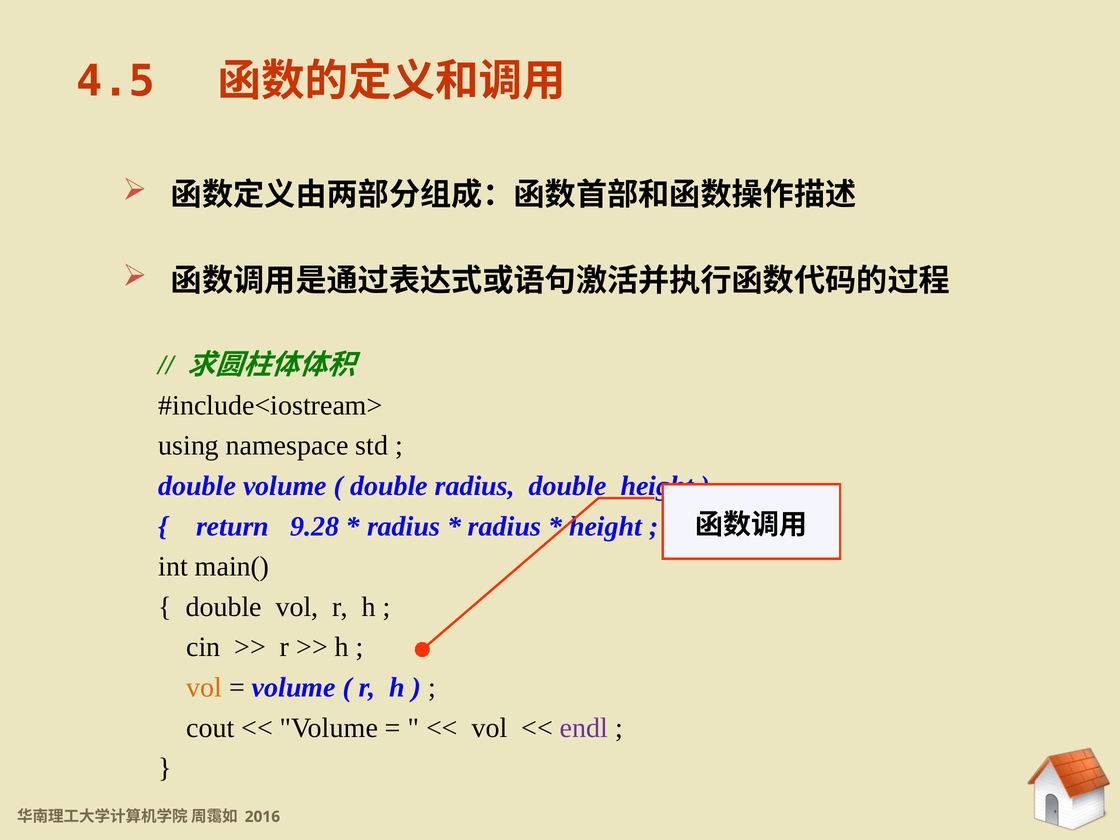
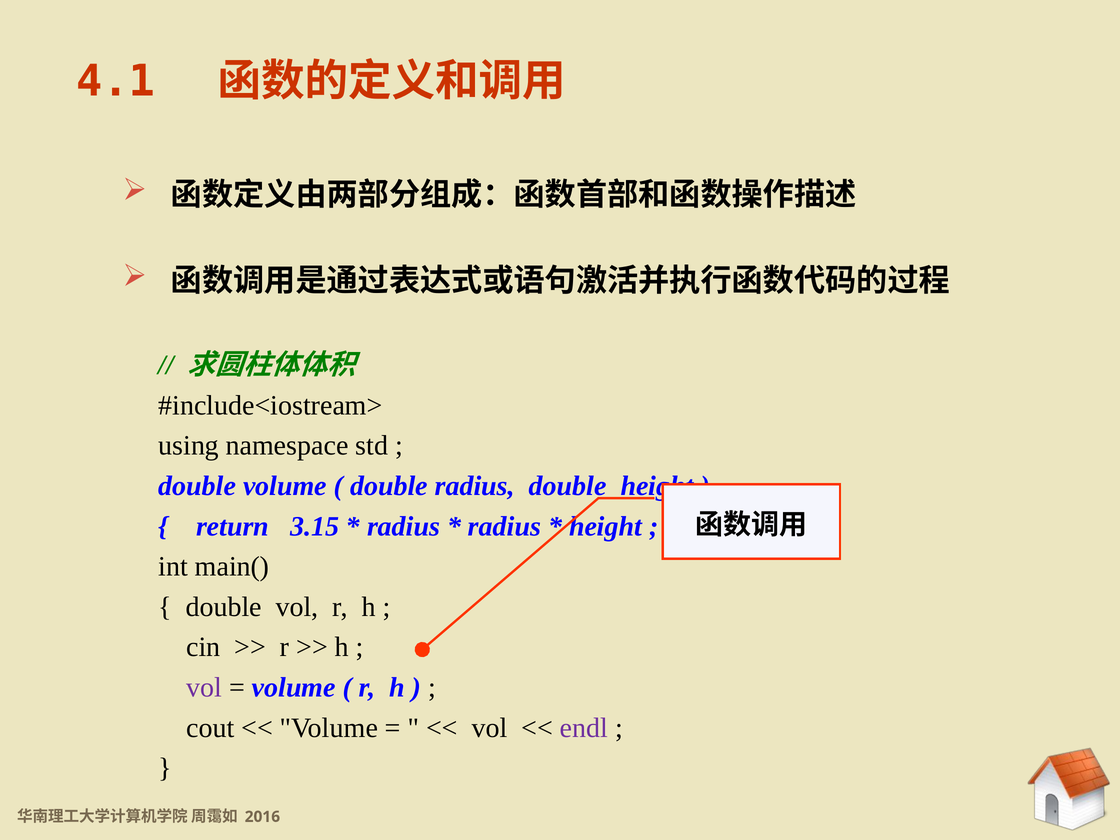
4.5: 4.5 -> 4.1
9.28: 9.28 -> 3.15
vol at (204, 688) colour: orange -> purple
